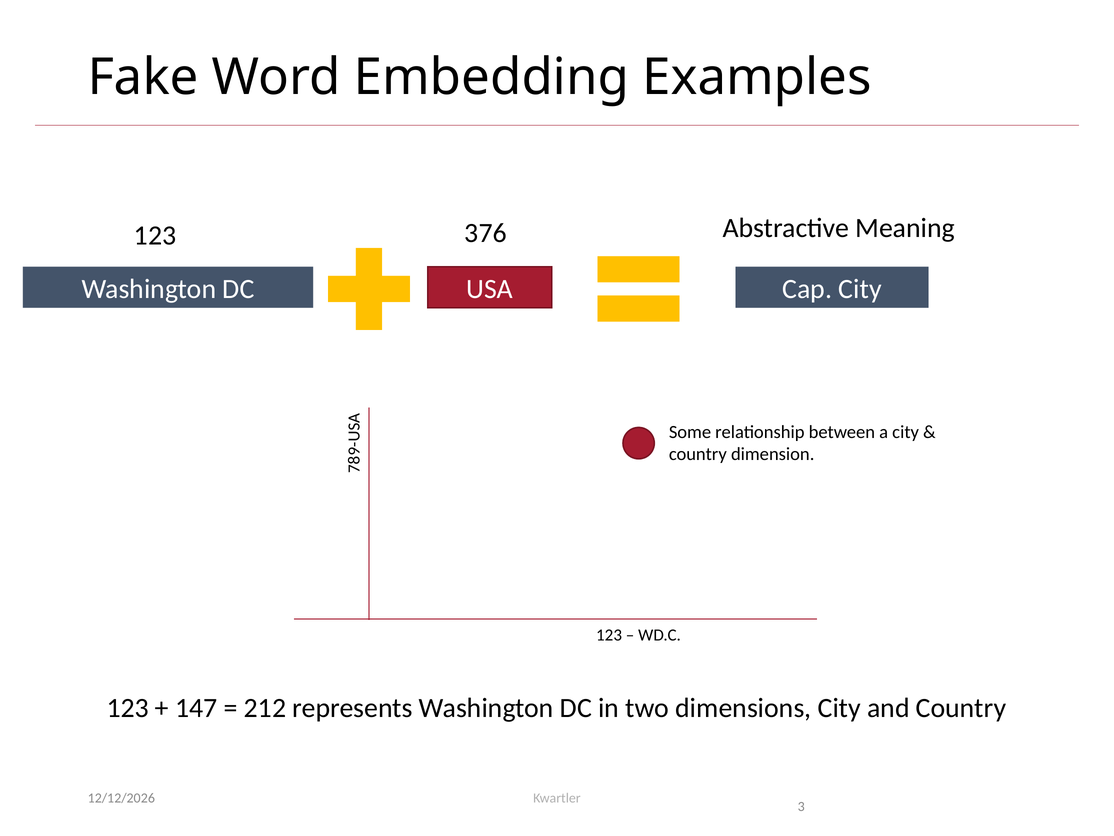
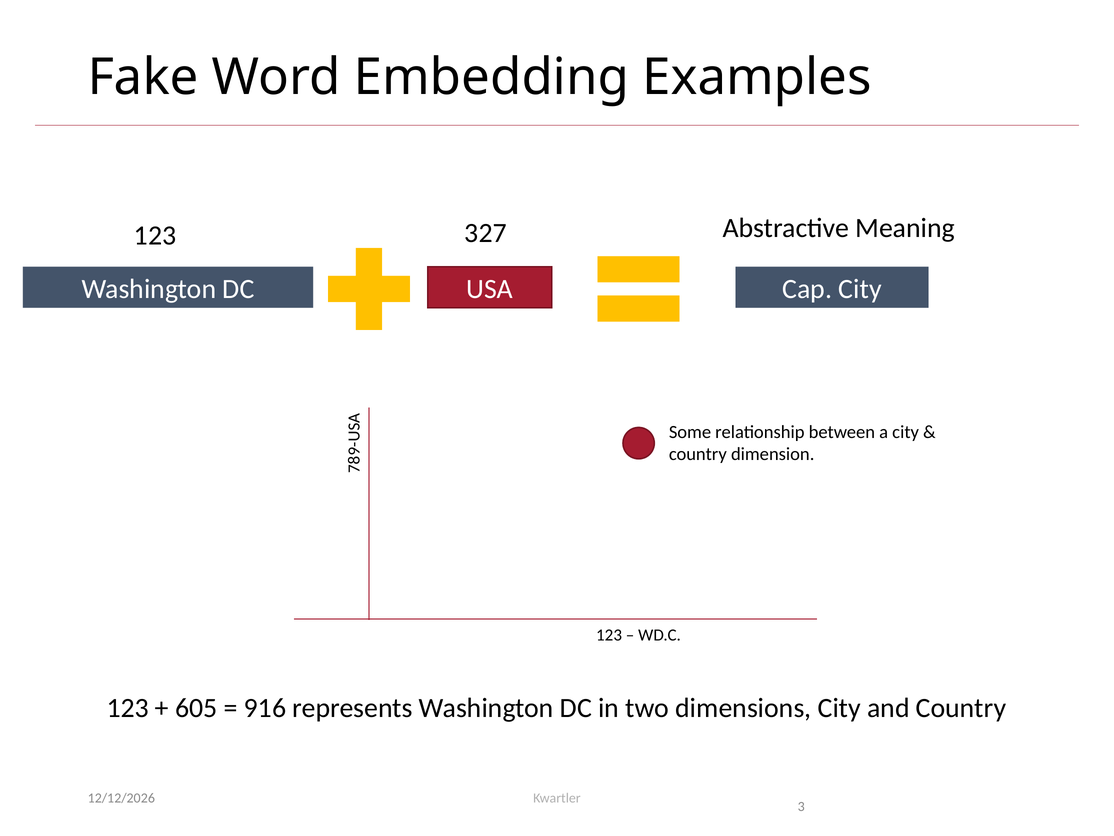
376: 376 -> 327
147: 147 -> 605
212: 212 -> 916
